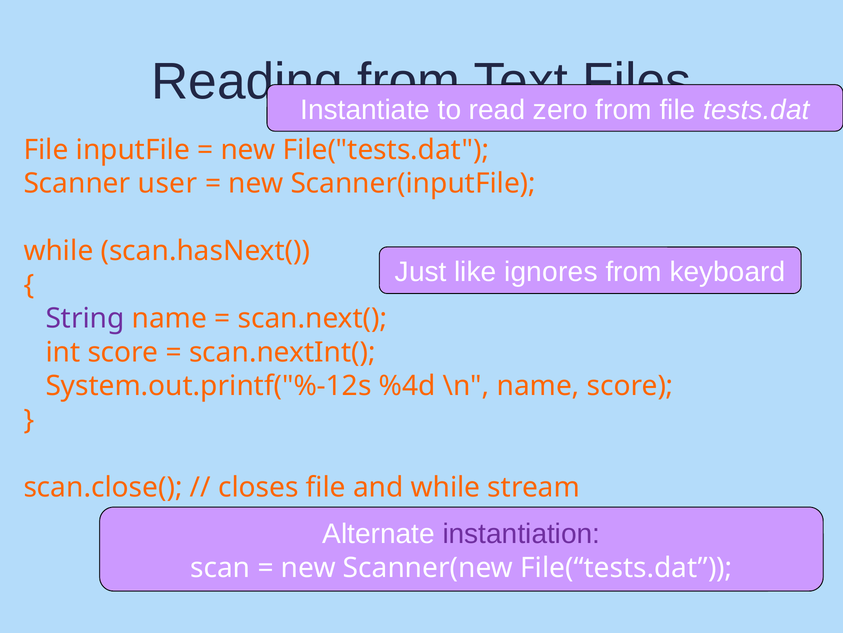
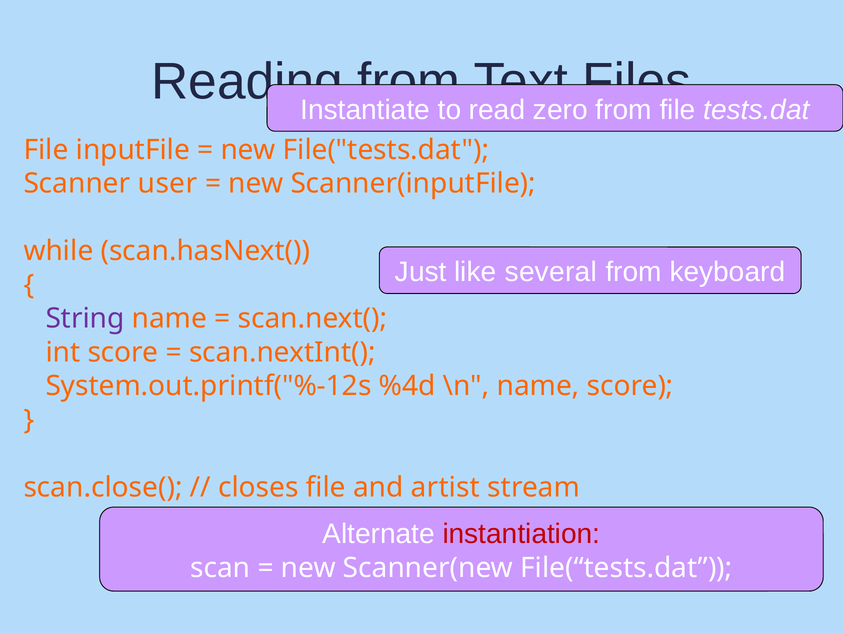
ignores: ignores -> several
and while: while -> artist
instantiation colour: purple -> red
